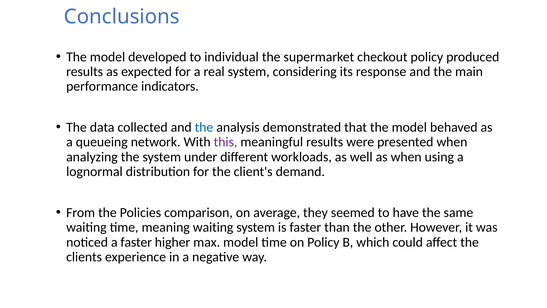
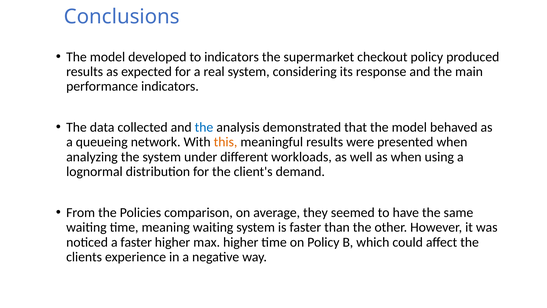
to individual: individual -> indicators
this colour: purple -> orange
max model: model -> higher
